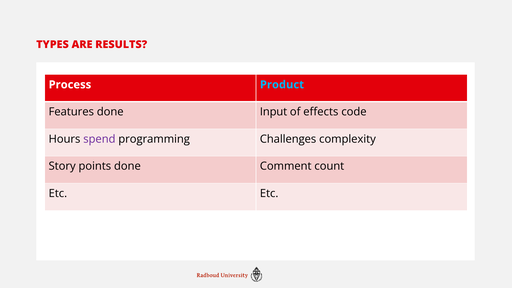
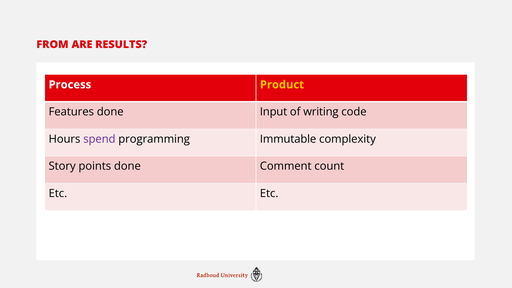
TYPES: TYPES -> FROM
Product colour: light blue -> yellow
effects: effects -> writing
Challenges: Challenges -> Immutable
